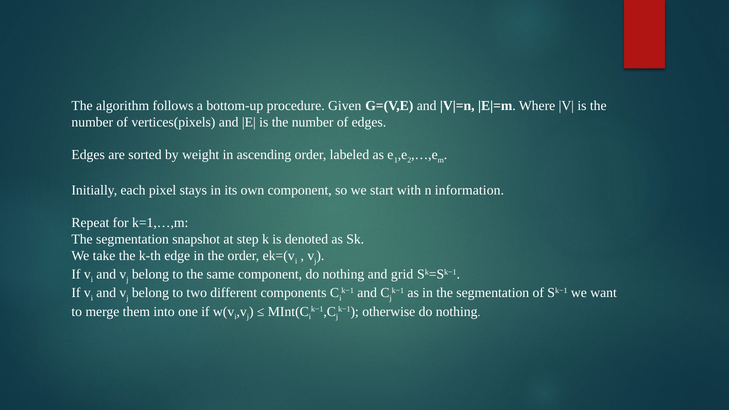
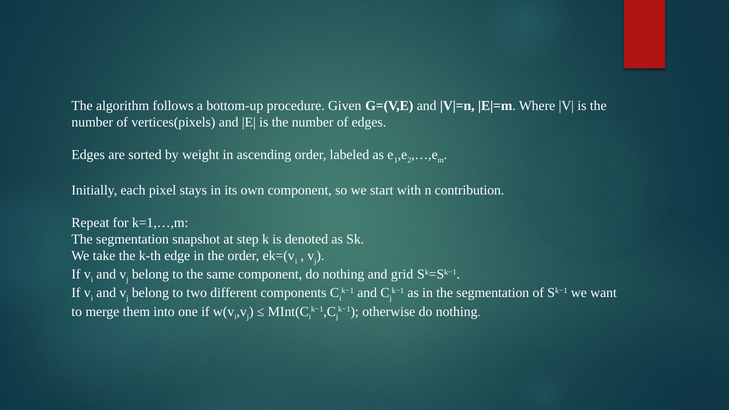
information: information -> contribution
